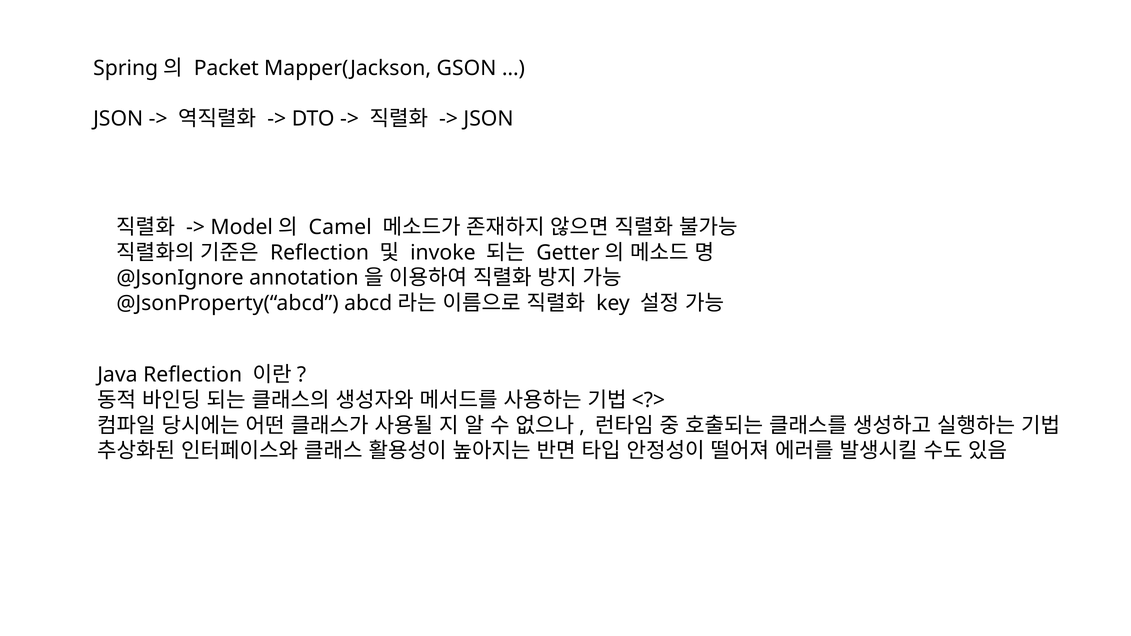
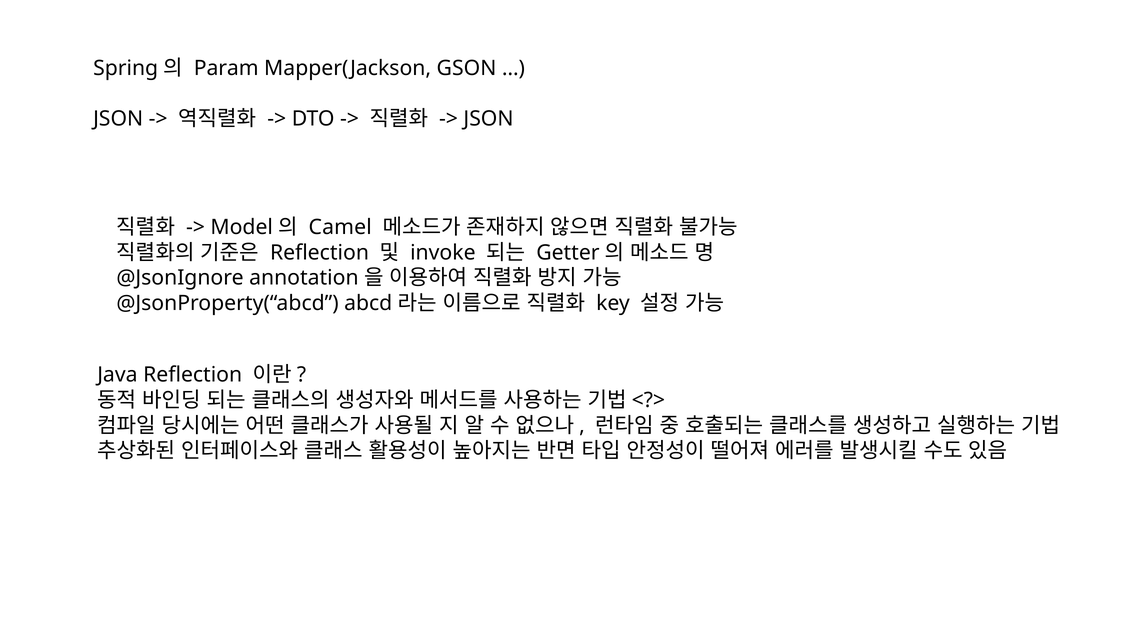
Packet: Packet -> Param
